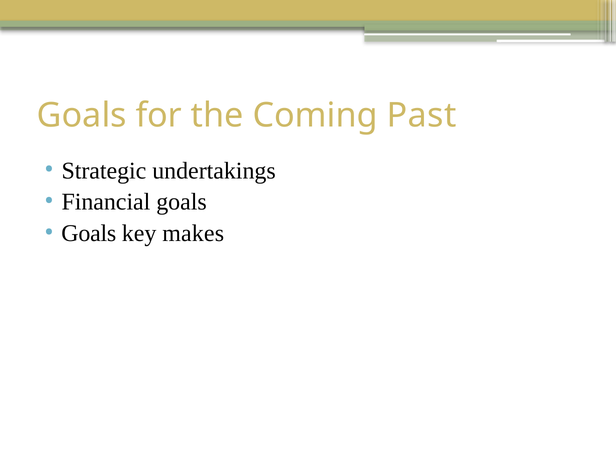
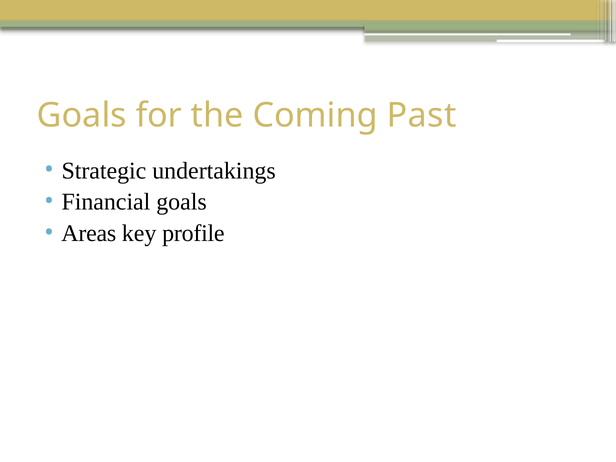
Goals at (89, 233): Goals -> Areas
makes: makes -> profile
